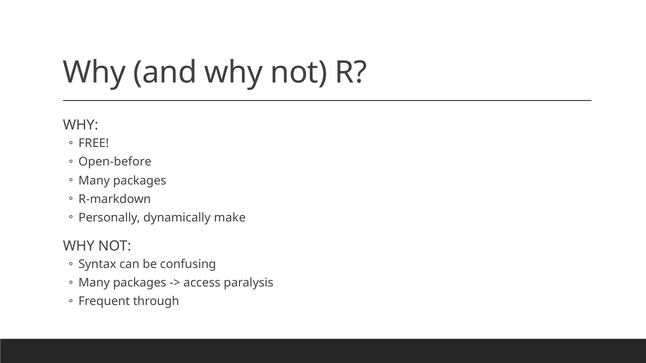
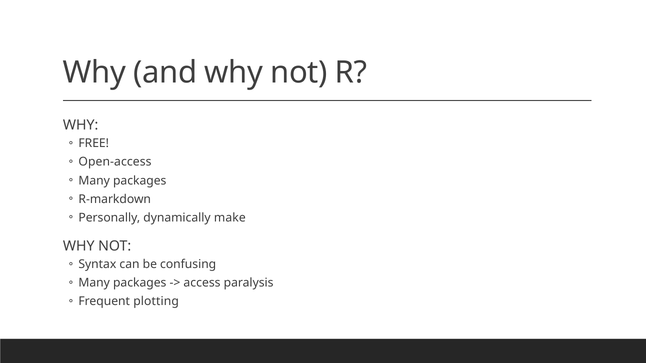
Open-before: Open-before -> Open-access
through: through -> plotting
